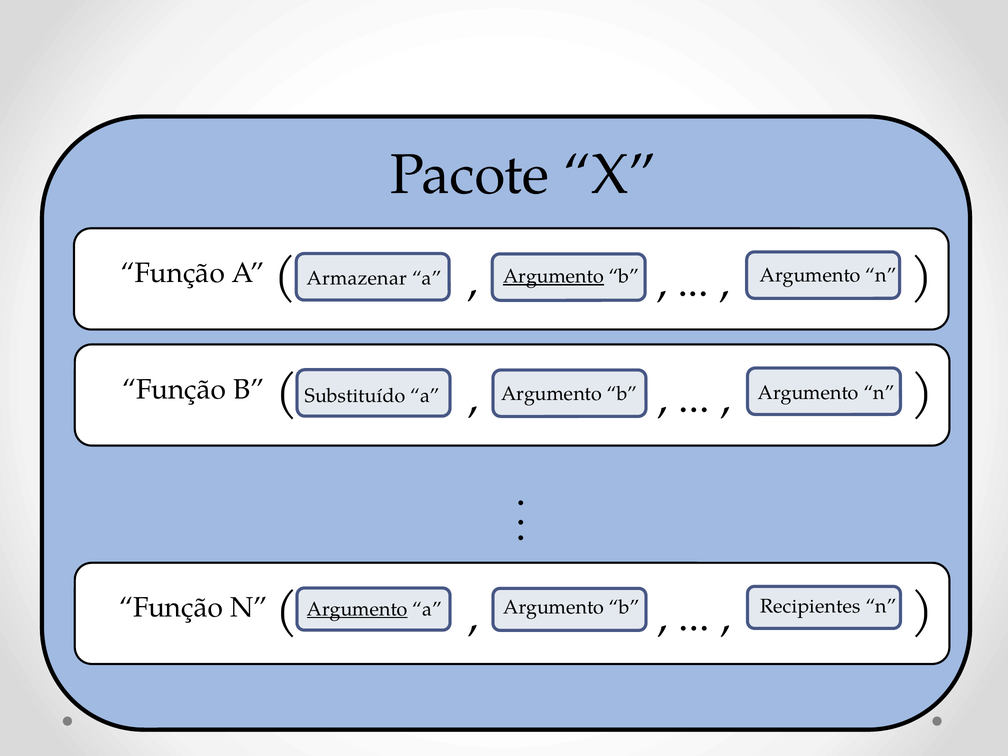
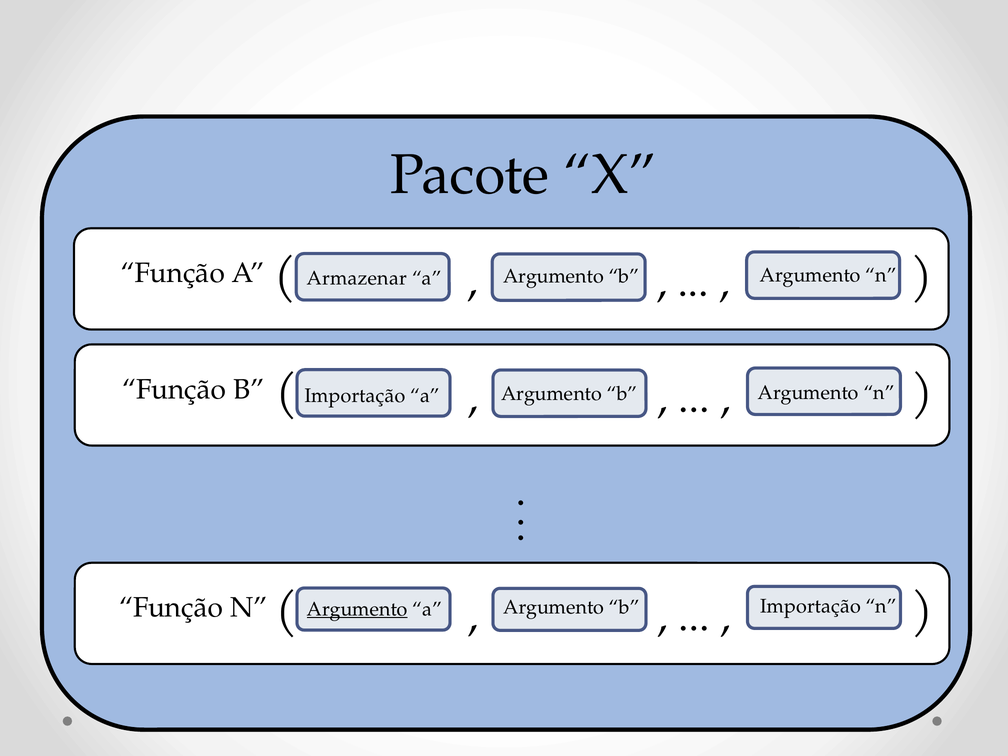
Argumento at (553, 276) underline: present -> none
Substituído at (355, 396): Substituído -> Importação
b Recipientes: Recipientes -> Importação
